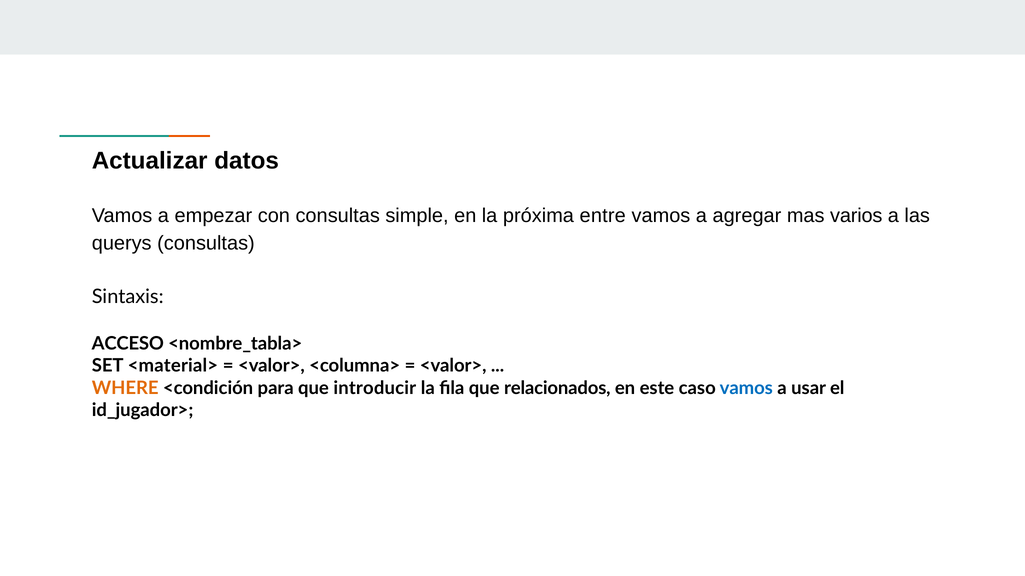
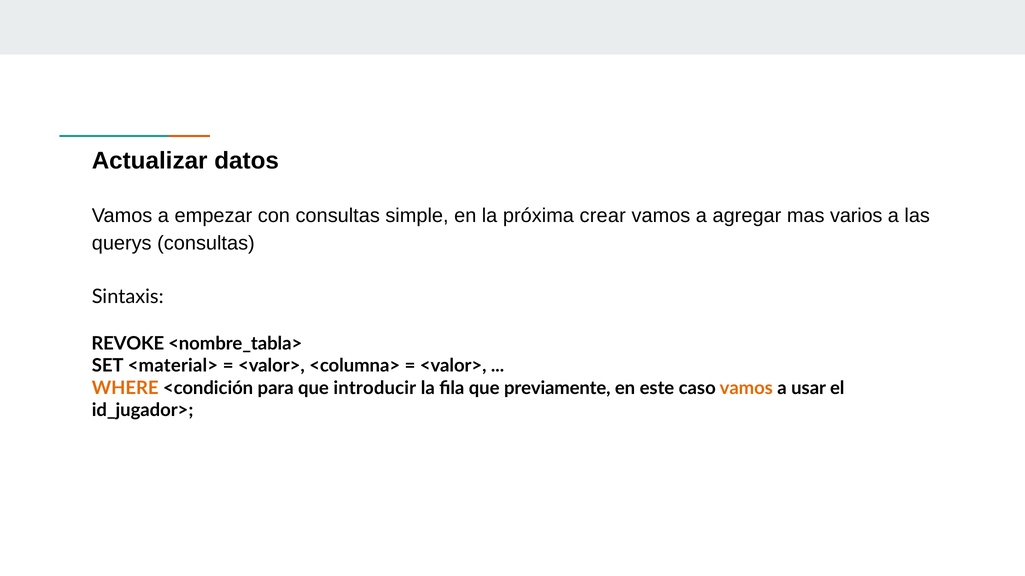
entre: entre -> crear
ACCESO: ACCESO -> REVOKE
relacionados: relacionados -> previamente
vamos at (746, 388) colour: blue -> orange
